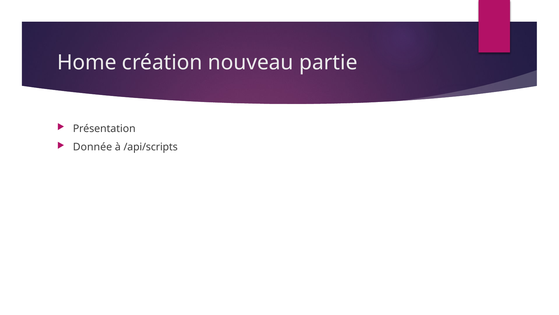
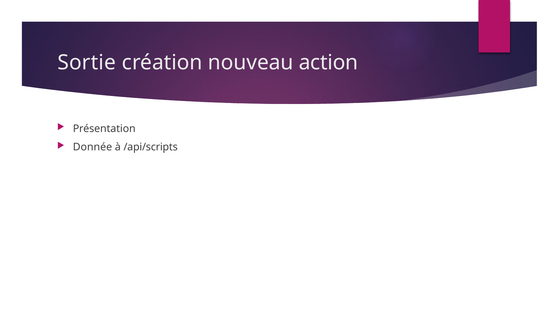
Home: Home -> Sortie
partie: partie -> action
